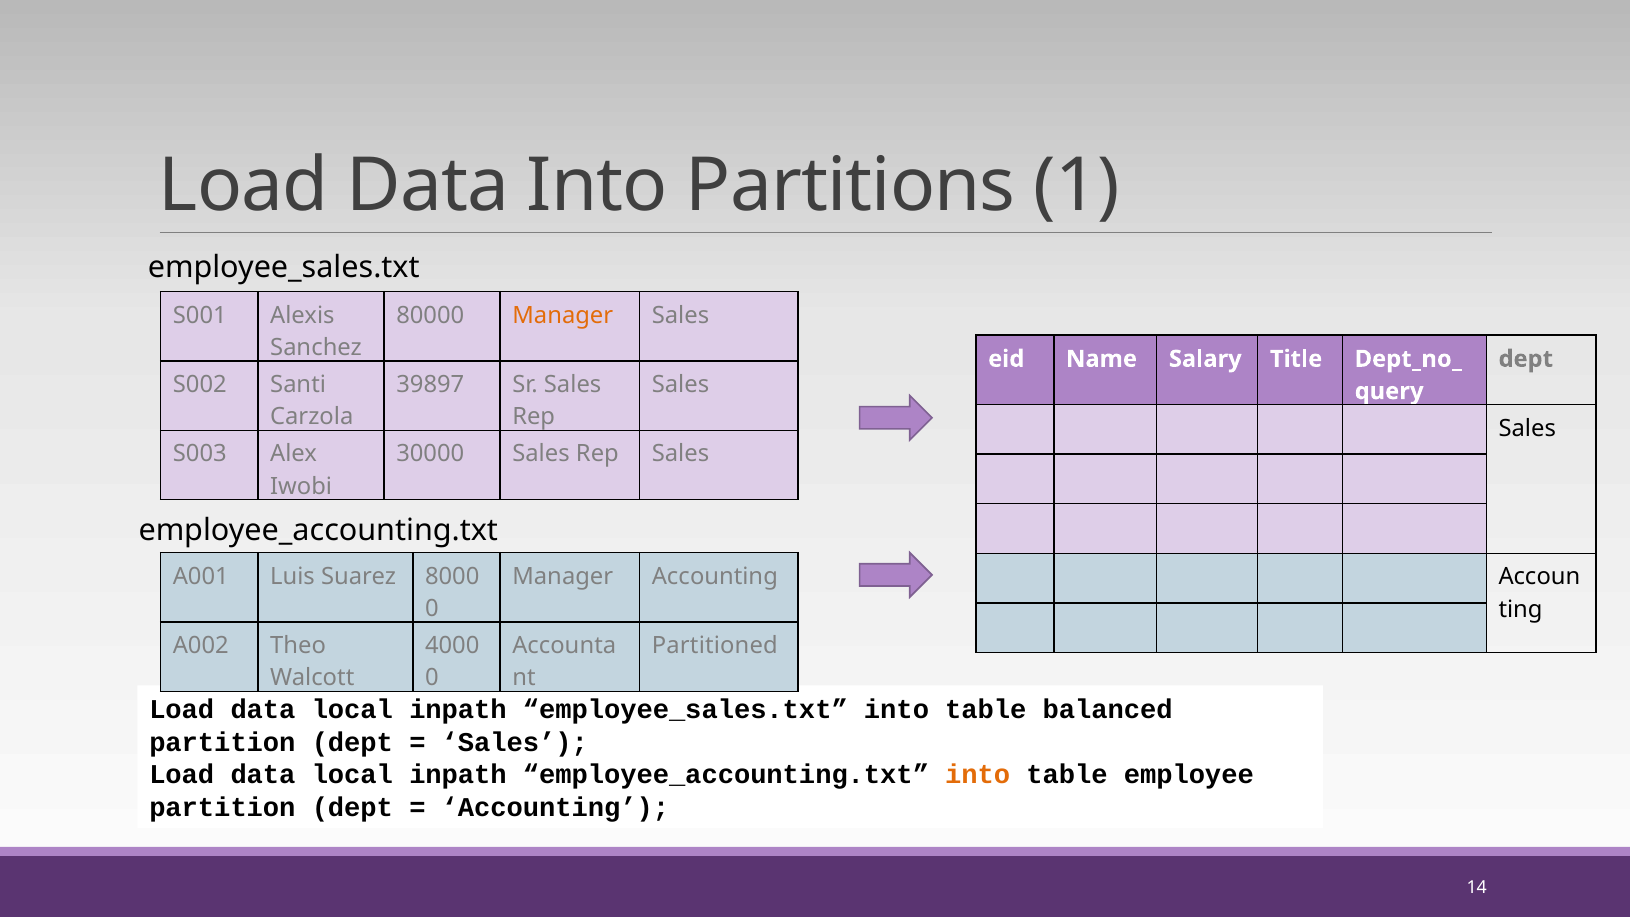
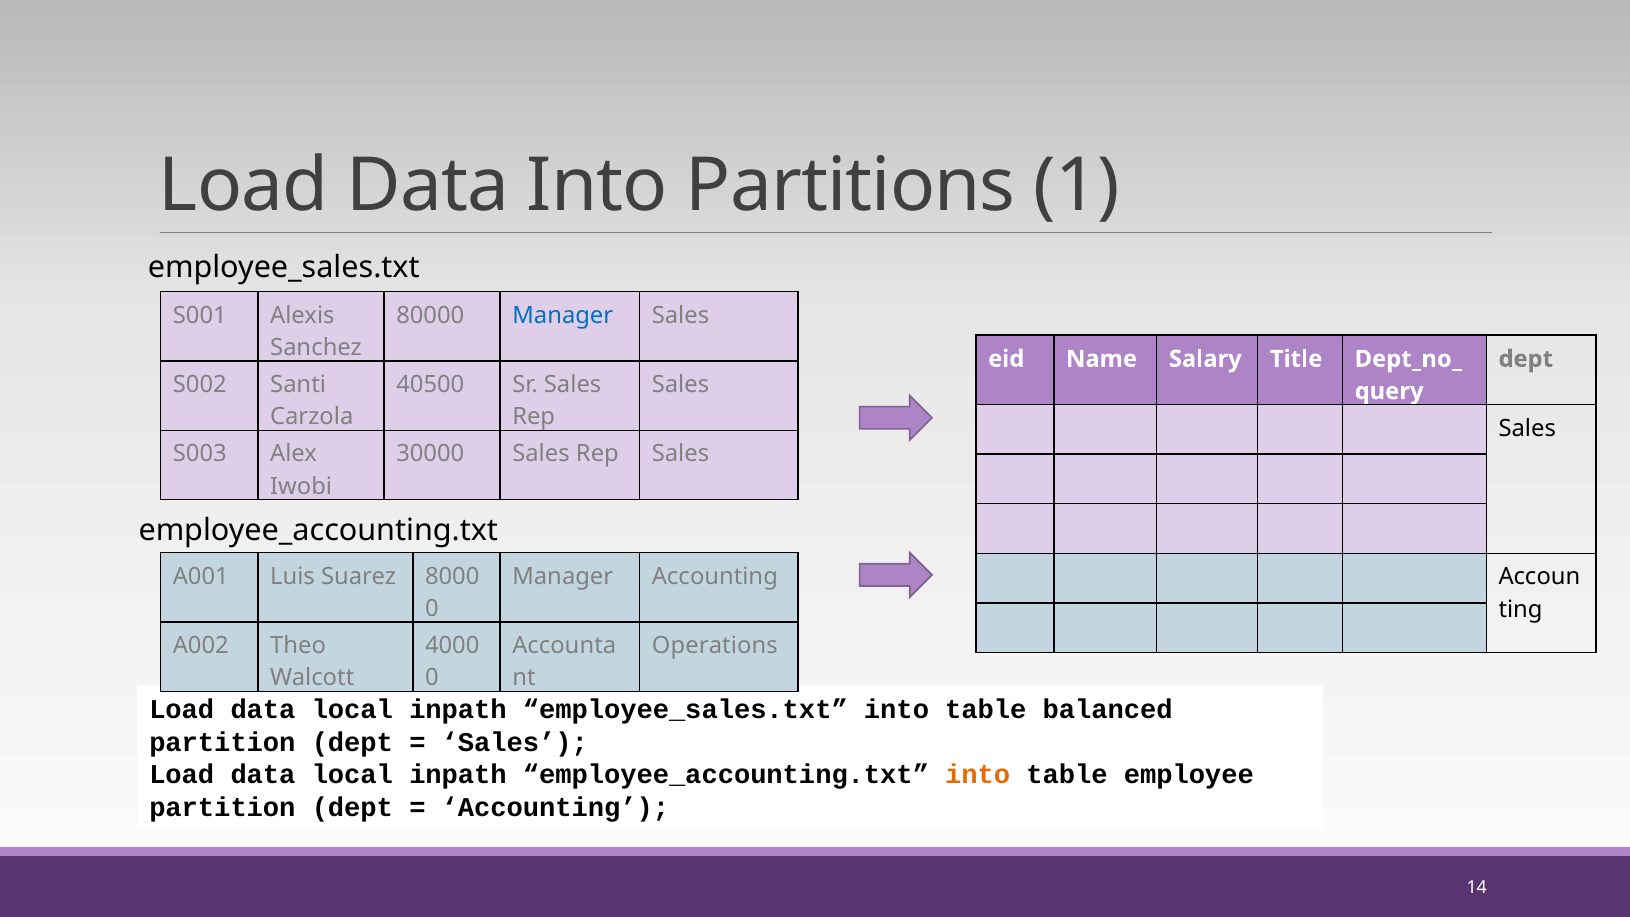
Manager at (563, 315) colour: orange -> blue
39897: 39897 -> 40500
Partitioned: Partitioned -> Operations
